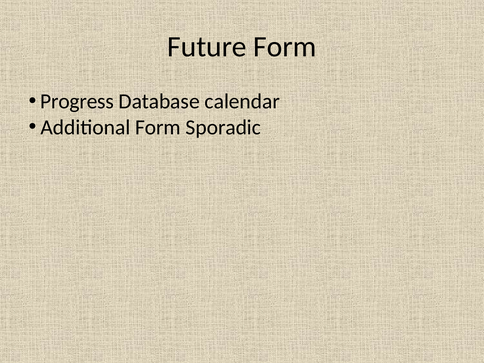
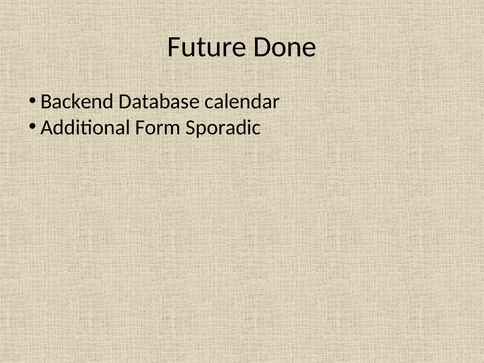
Future Form: Form -> Done
Progress: Progress -> Backend
